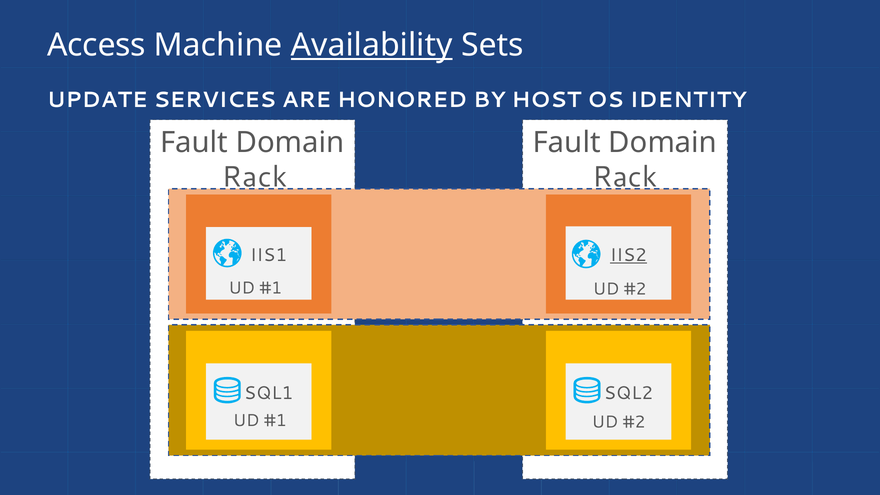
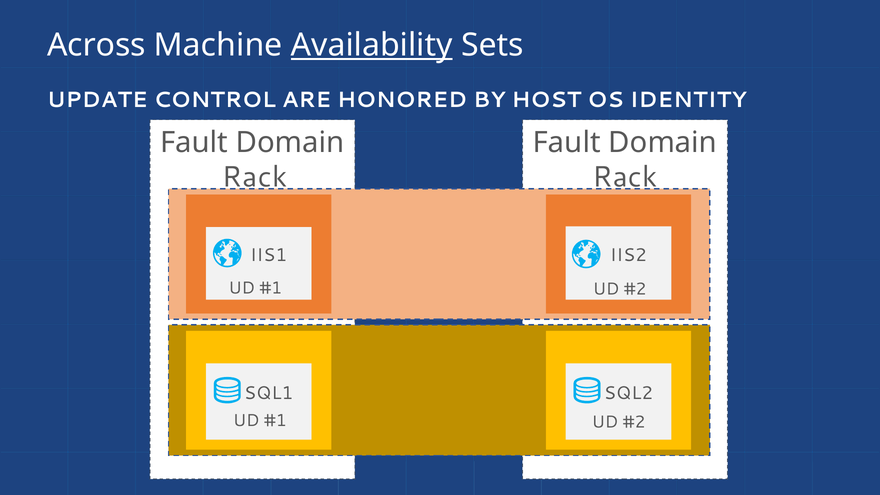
Access: Access -> Across
SERVICES: SERVICES -> CONTROL
IIS2 underline: present -> none
